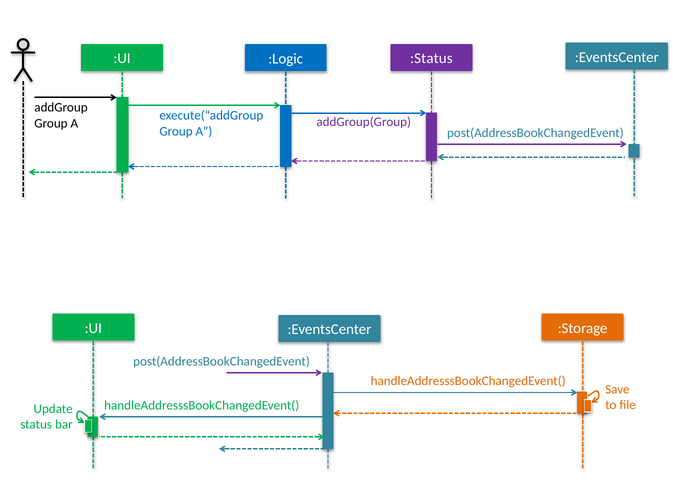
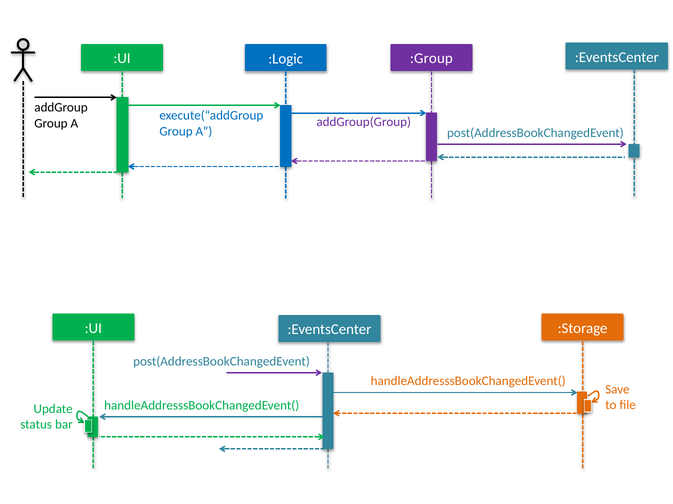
:Status: :Status -> :Group
